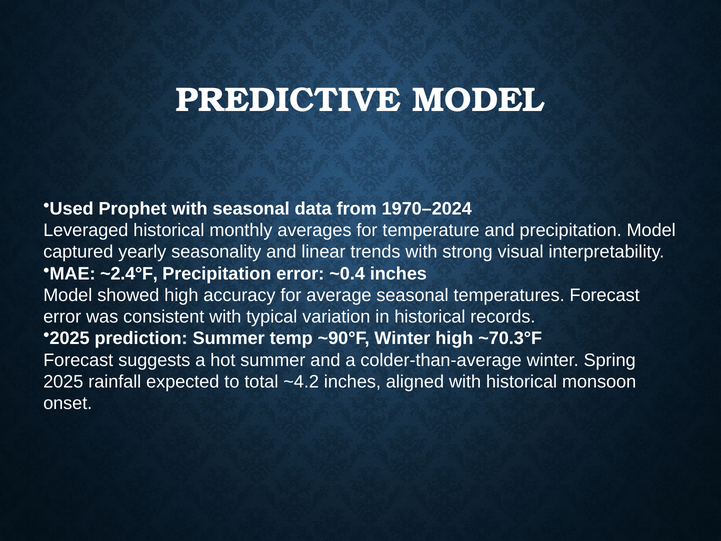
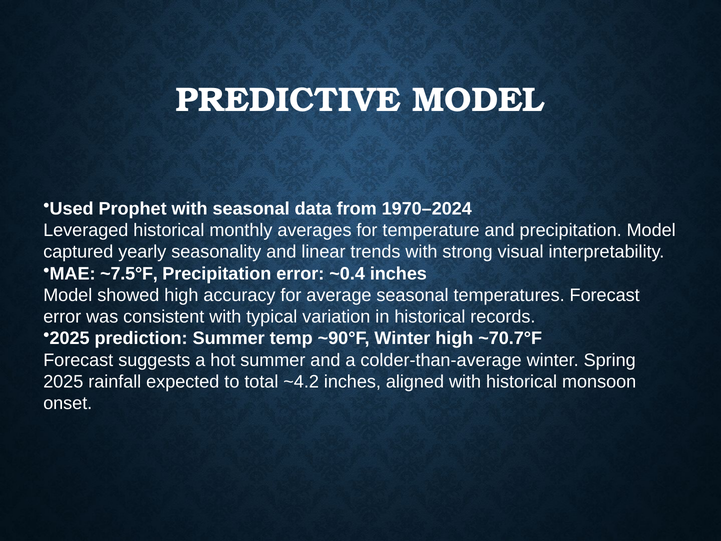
~2.4°F: ~2.4°F -> ~7.5°F
~70.3°F: ~70.3°F -> ~70.7°F
